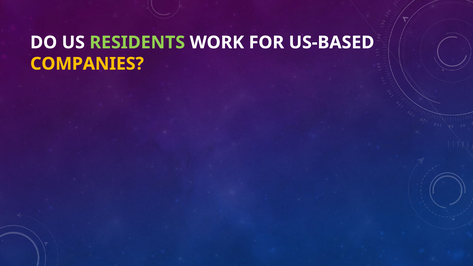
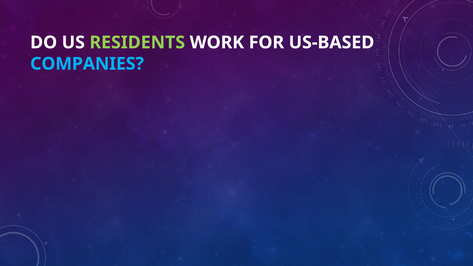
COMPANIES colour: yellow -> light blue
